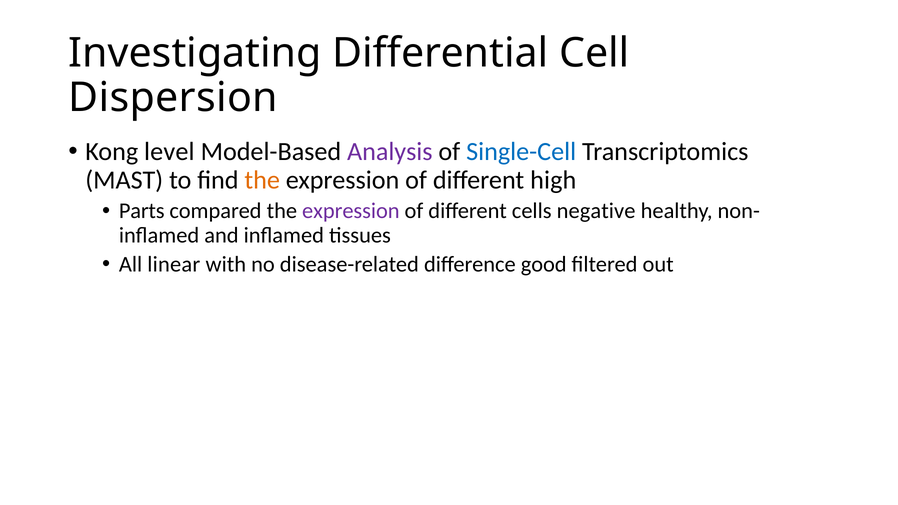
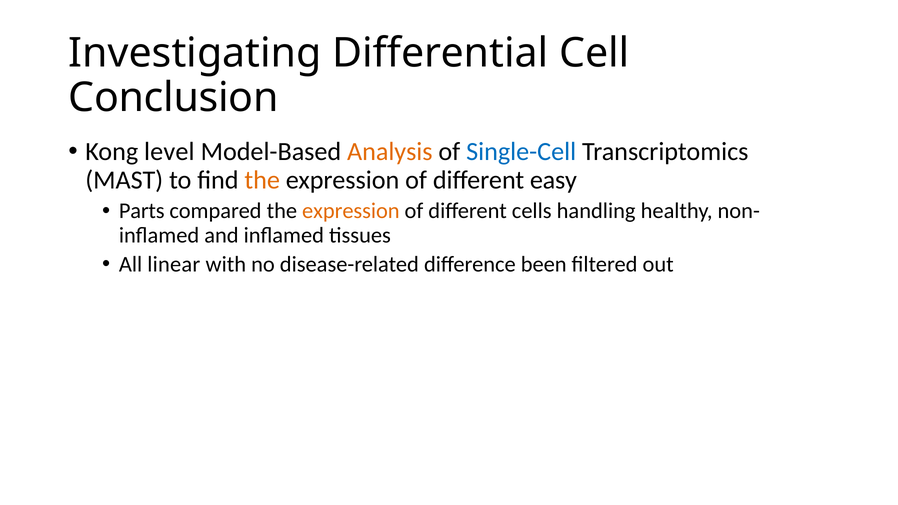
Dispersion: Dispersion -> Conclusion
Analysis colour: purple -> orange
high: high -> easy
expression at (351, 211) colour: purple -> orange
negative: negative -> handling
good: good -> been
